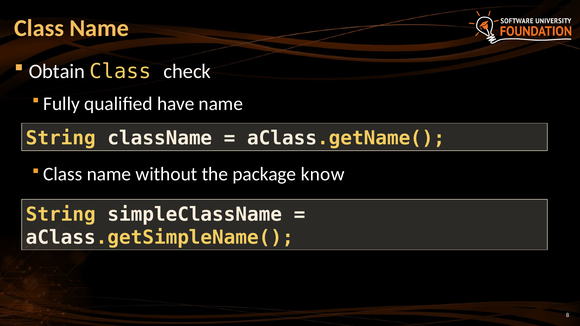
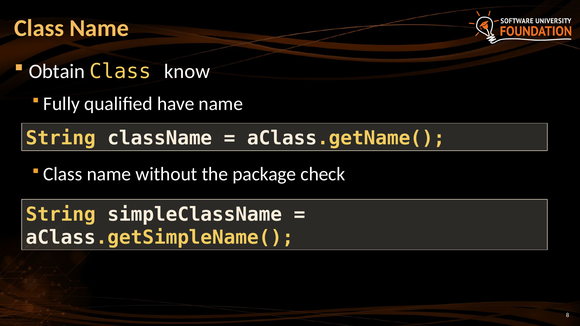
check: check -> know
know: know -> check
